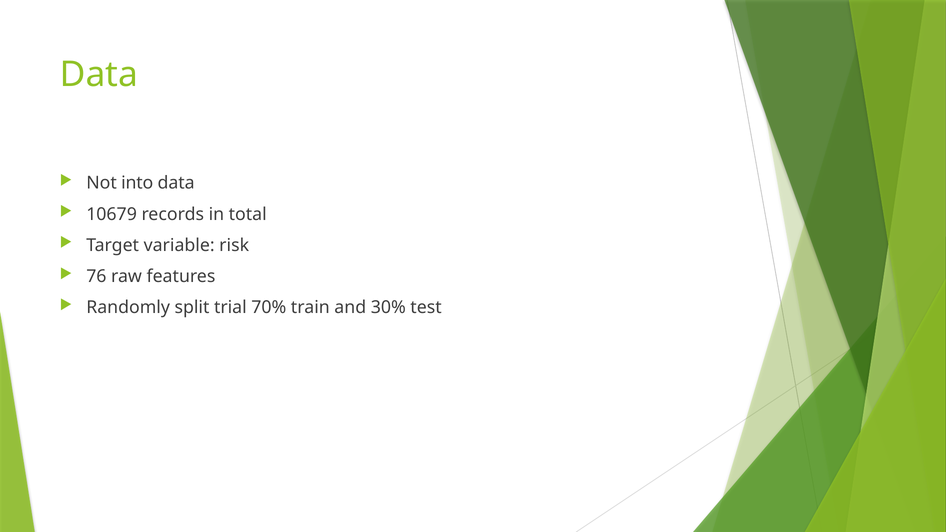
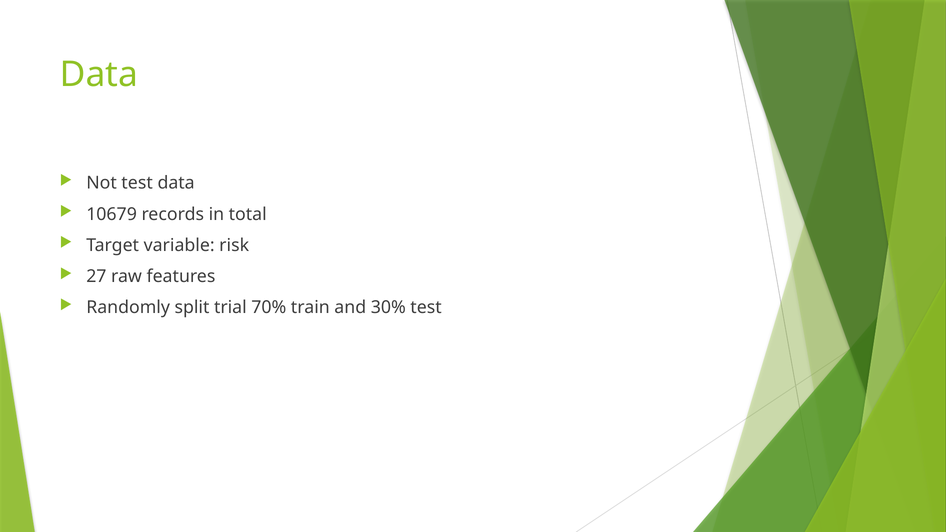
Not into: into -> test
76: 76 -> 27
